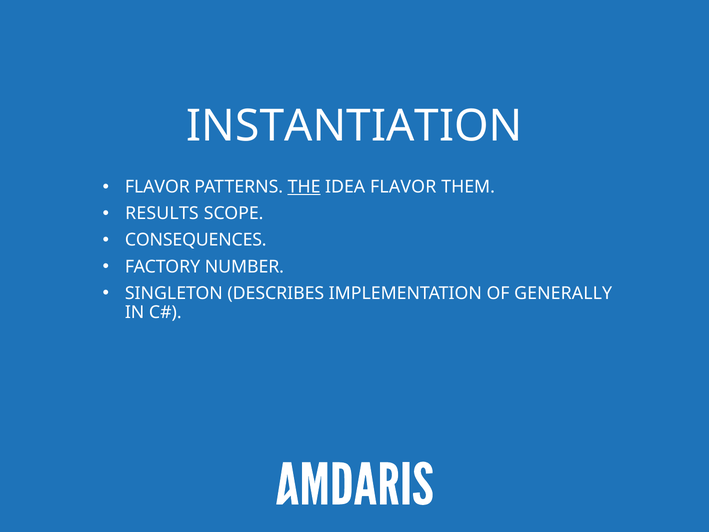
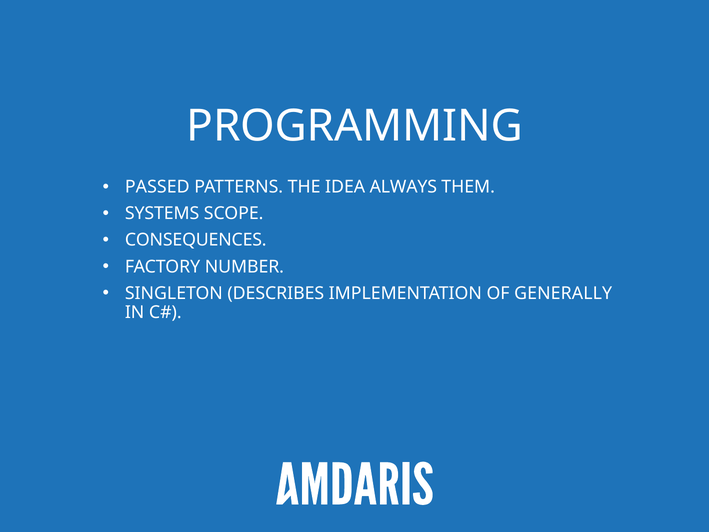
INSTANTIATION: INSTANTIATION -> PROGRAMMING
FLAVOR at (157, 187): FLAVOR -> PASSED
THE underline: present -> none
IDEA FLAVOR: FLAVOR -> ALWAYS
RESULTS: RESULTS -> SYSTEMS
